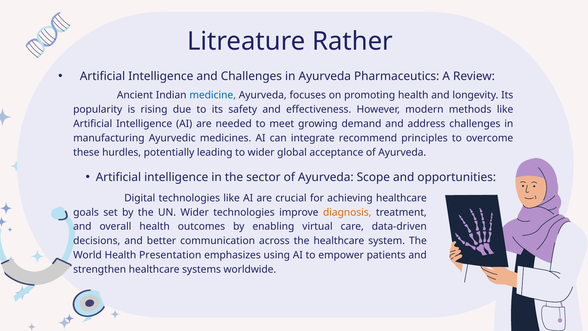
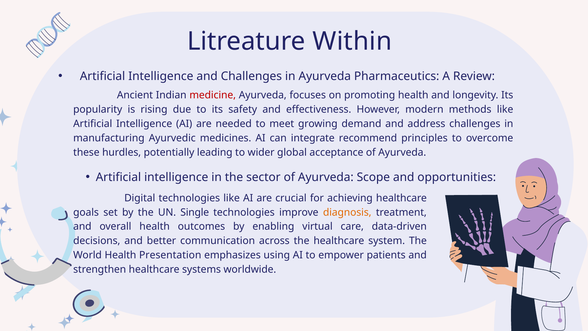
Rather: Rather -> Within
medicine colour: blue -> red
UN Wider: Wider -> Single
